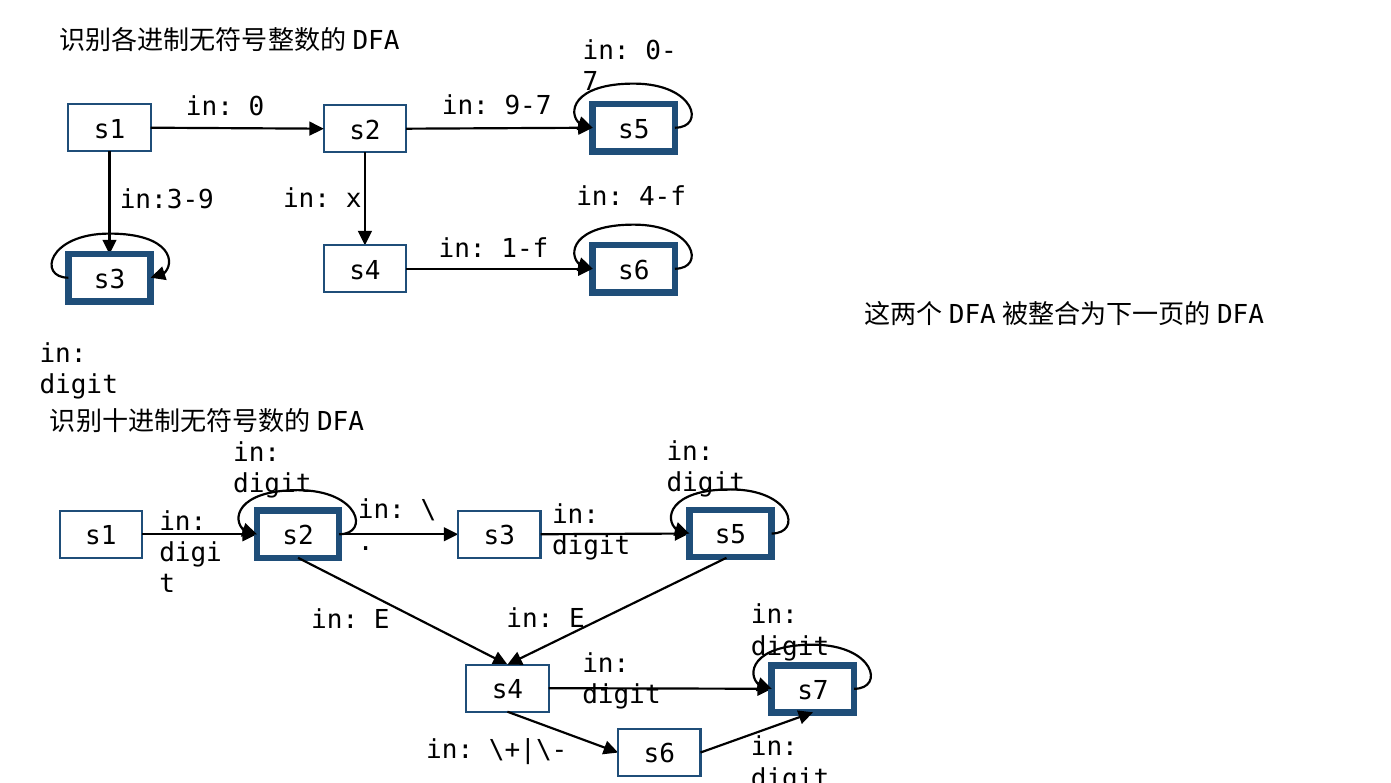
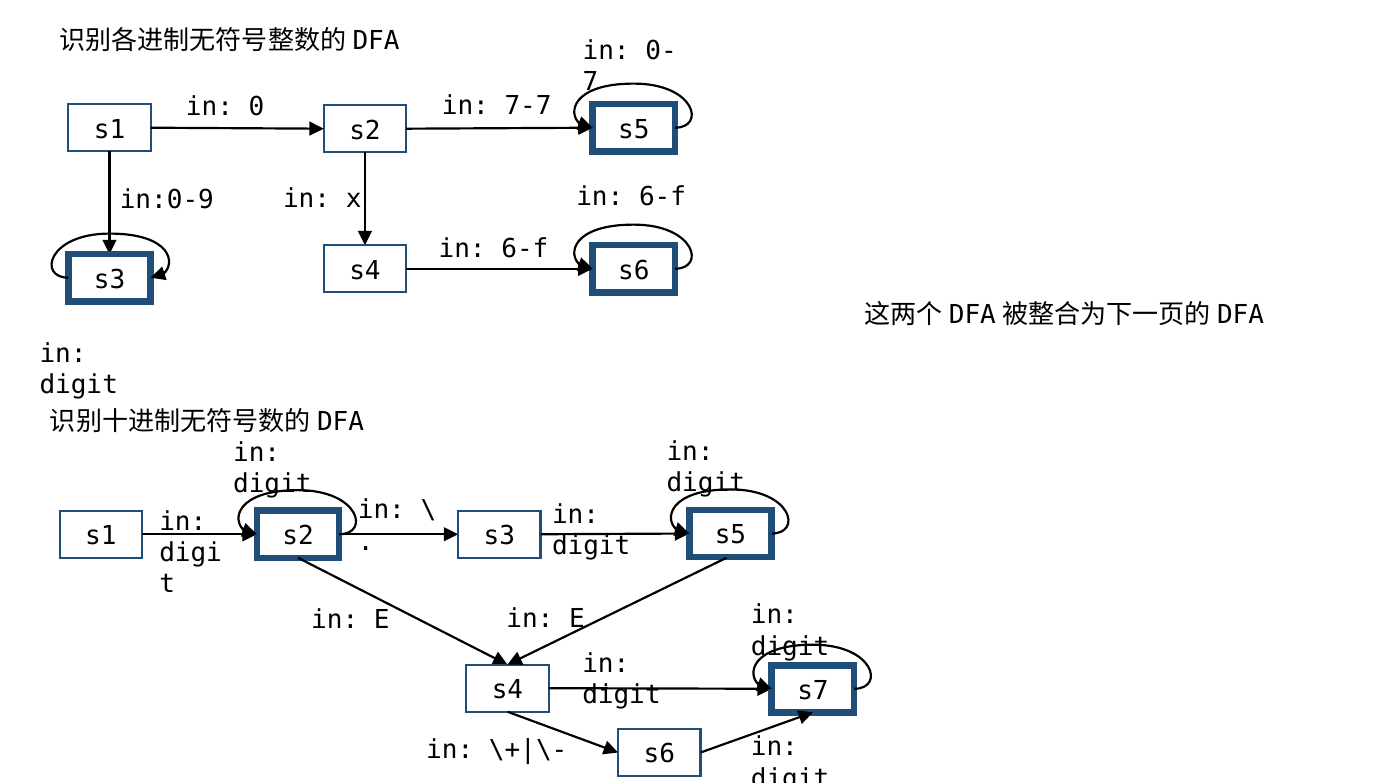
9-7: 9-7 -> 7-7
4-f at (663, 197): 4-f -> 6-f
in:3-9: in:3-9 -> in:0-9
1-f at (525, 249): 1-f -> 6-f
